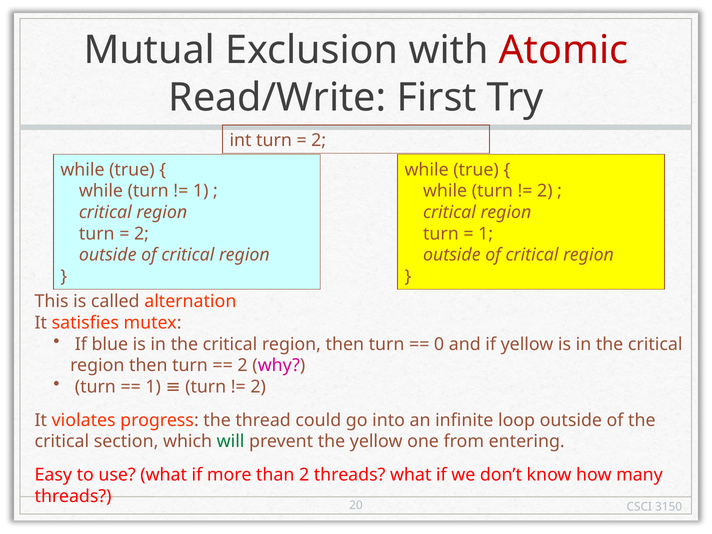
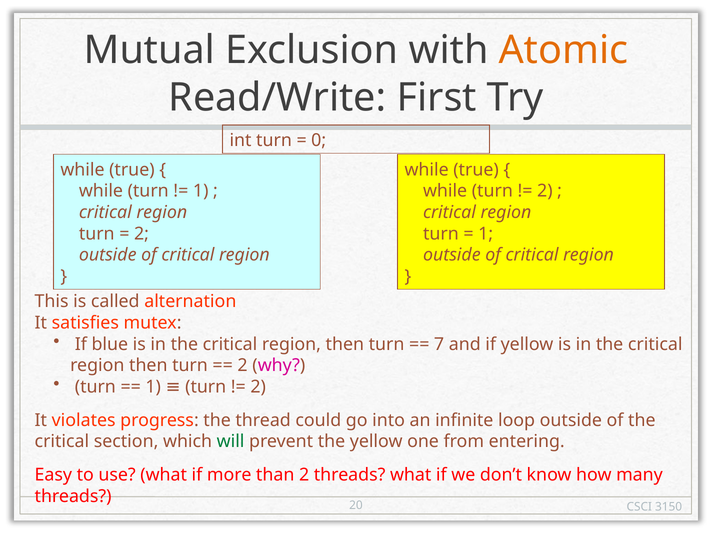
Atomic colour: red -> orange
2 at (319, 140): 2 -> 0
0: 0 -> 7
